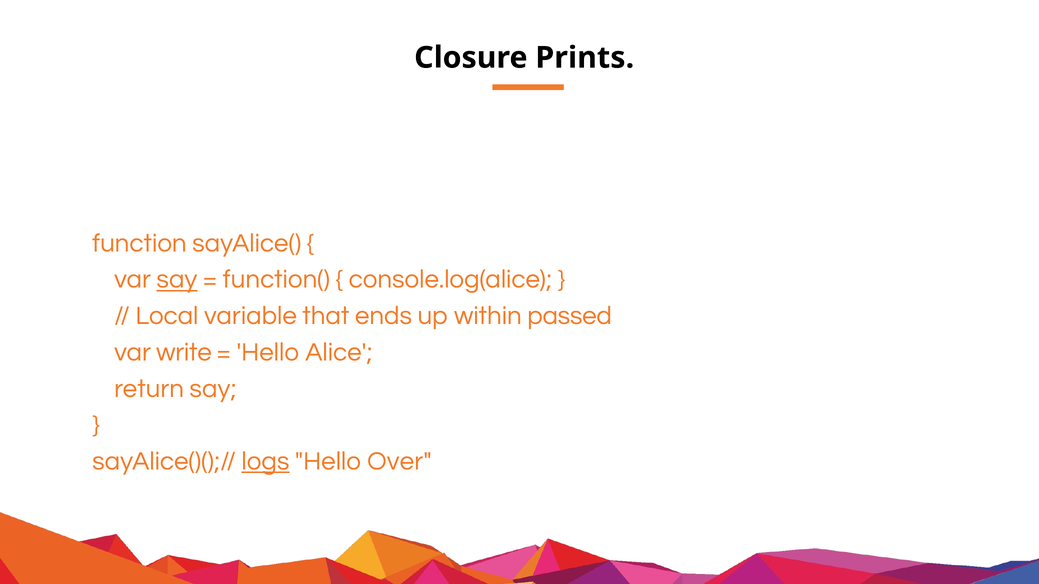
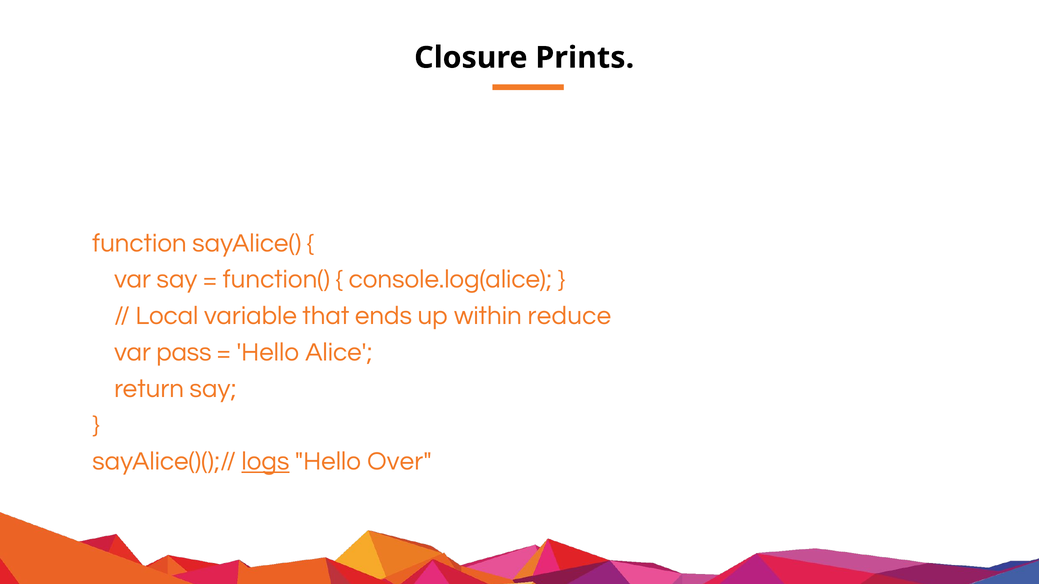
say at (177, 280) underline: present -> none
passed: passed -> reduce
write: write -> pass
